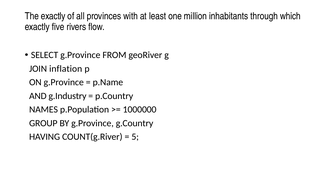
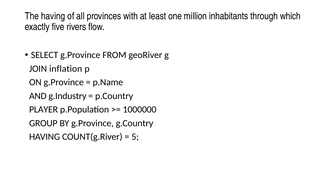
The exactly: exactly -> having
NAMES: NAMES -> PLAYER
